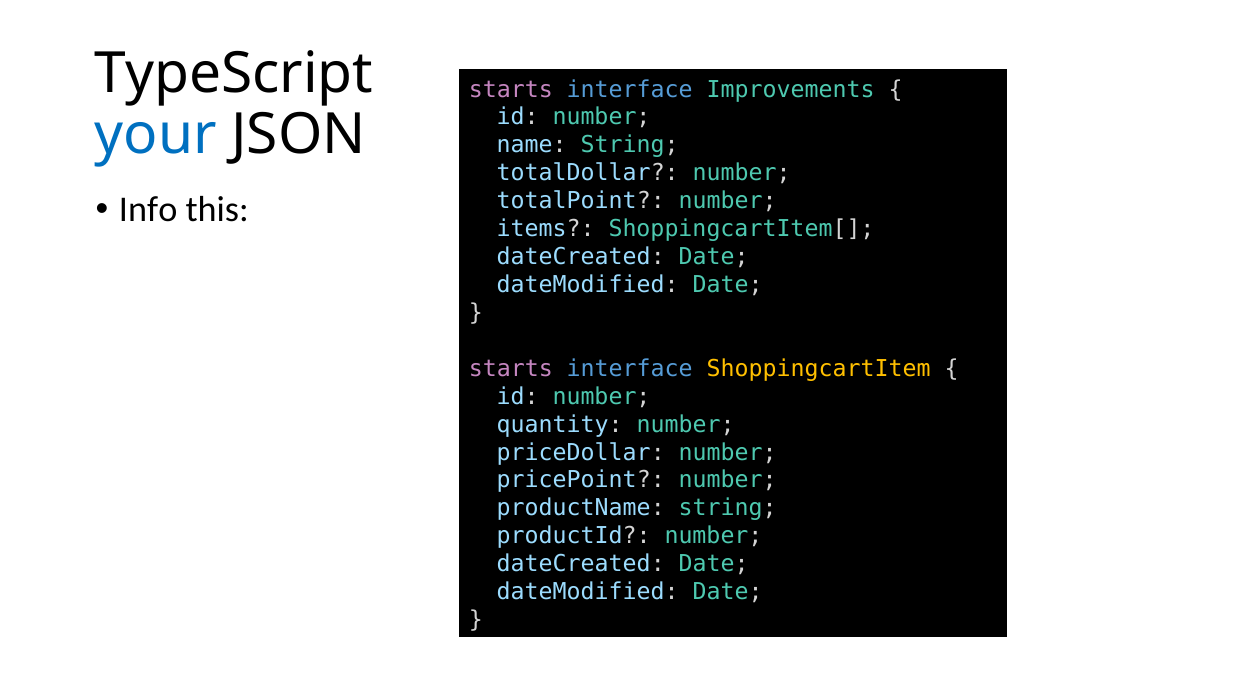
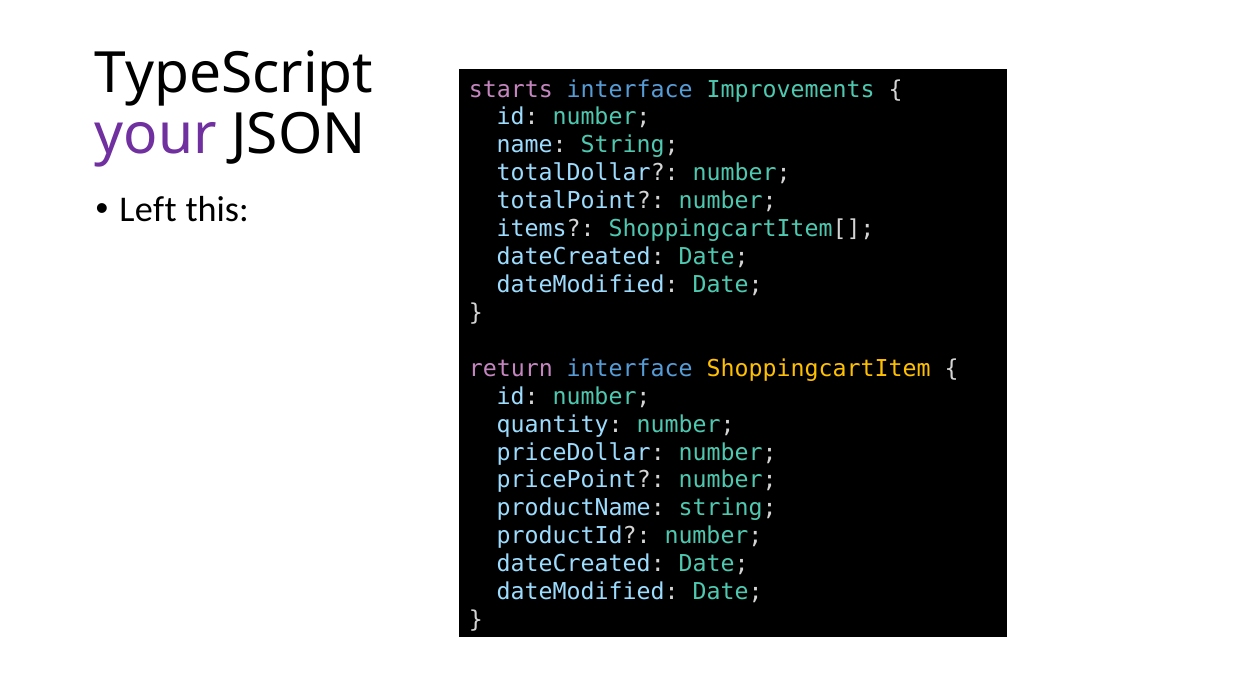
your colour: blue -> purple
Info: Info -> Left
starts at (511, 369): starts -> return
